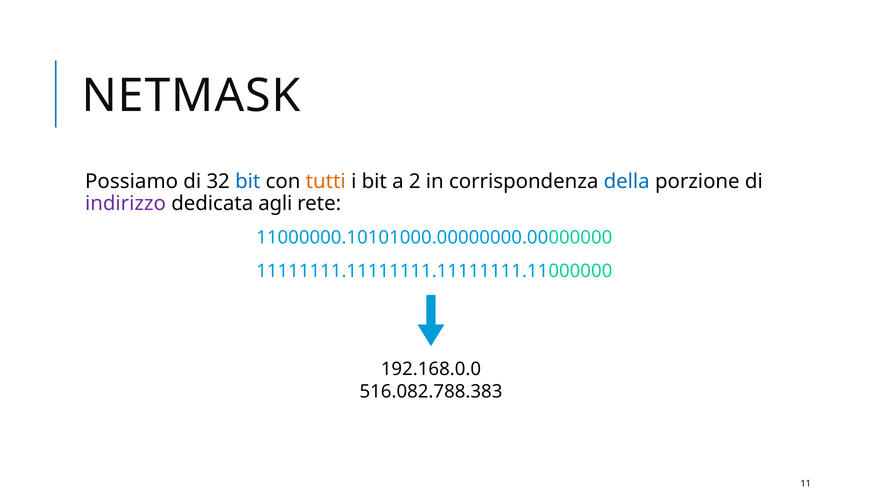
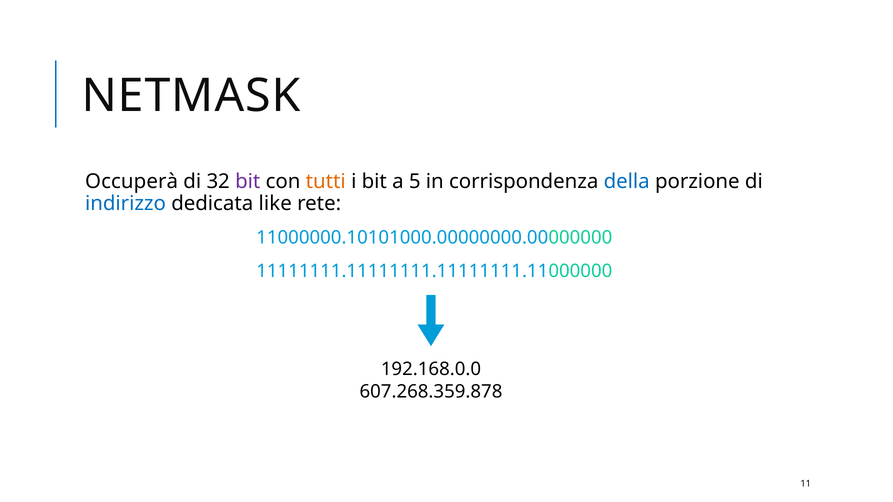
Possiamo: Possiamo -> Occuperà
bit at (248, 182) colour: blue -> purple
2: 2 -> 5
indirizzo colour: purple -> blue
agli: agli -> like
516.082.788.383: 516.082.788.383 -> 607.268.359.878
